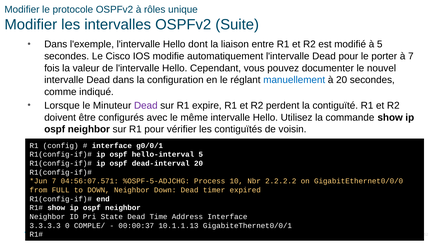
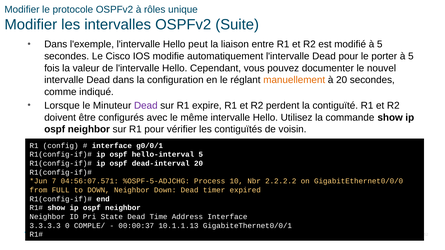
dont: dont -> peut
porter à 7: 7 -> 5
manuellement colour: blue -> orange
